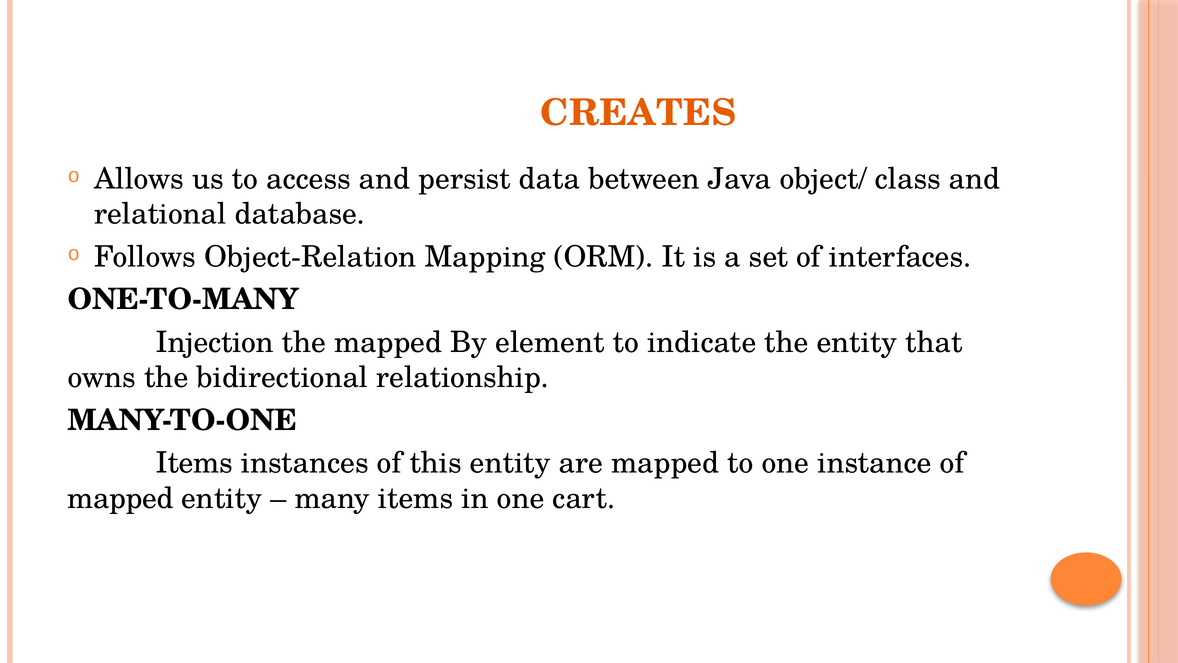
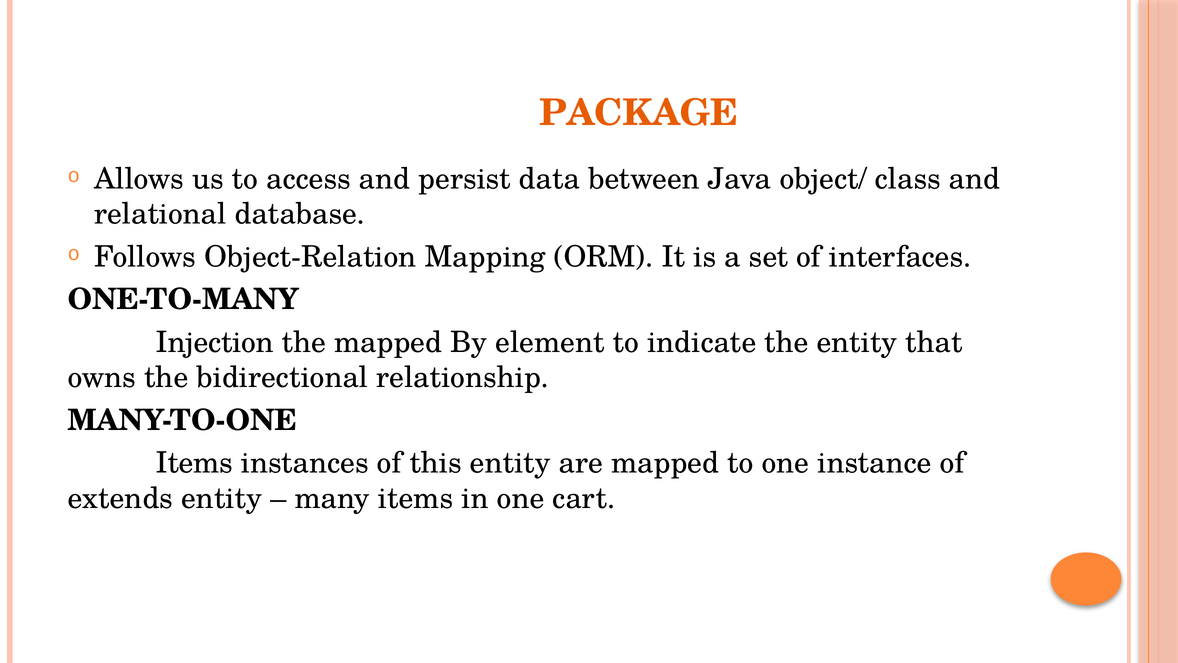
CREATES: CREATES -> PACKAGE
mapped at (121, 498): mapped -> extends
